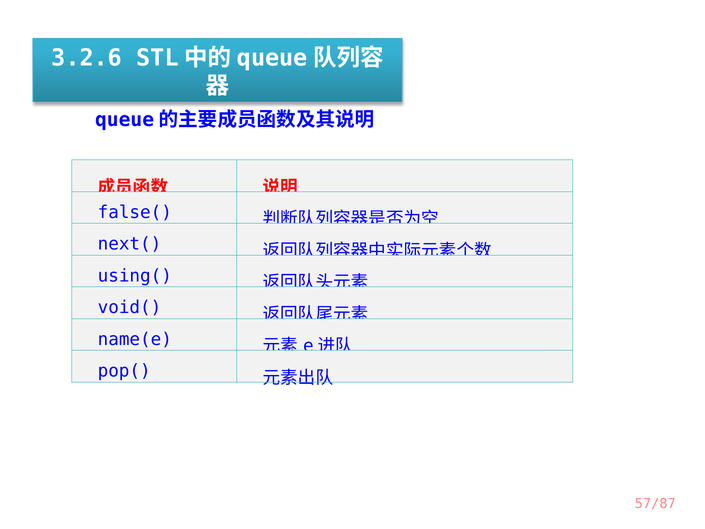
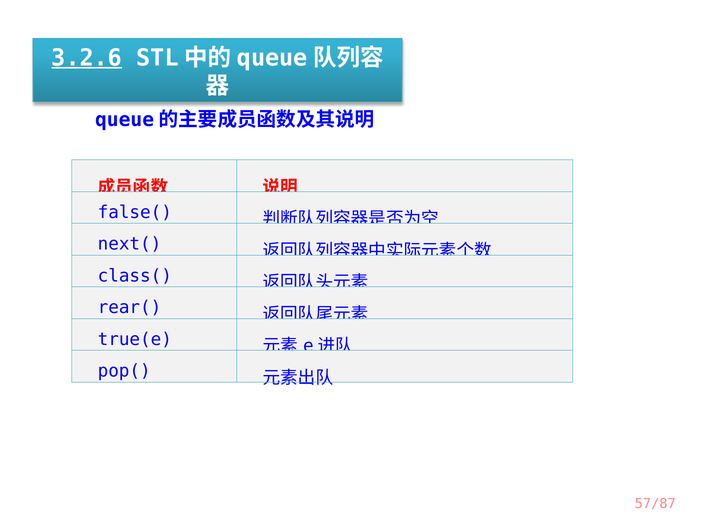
3.2.6 underline: none -> present
using(: using( -> class(
void(: void( -> rear(
name(e: name(e -> true(e
